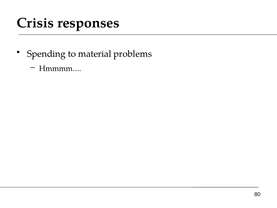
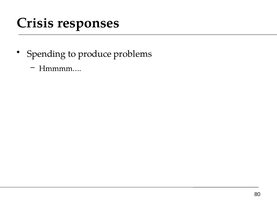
material: material -> produce
